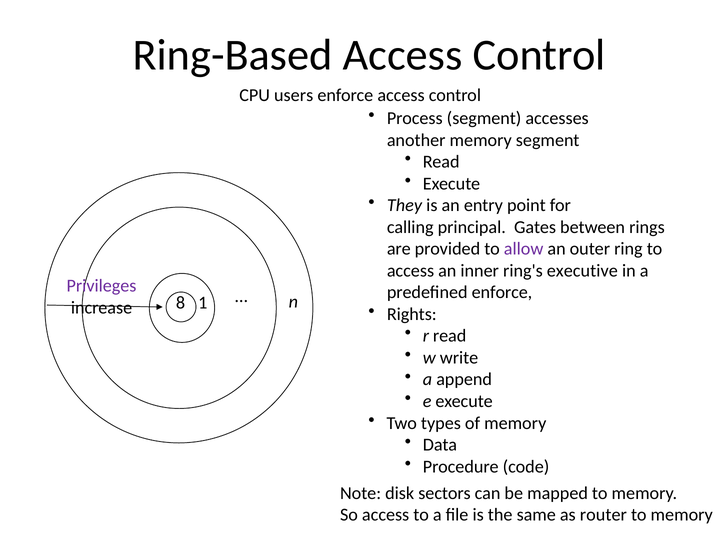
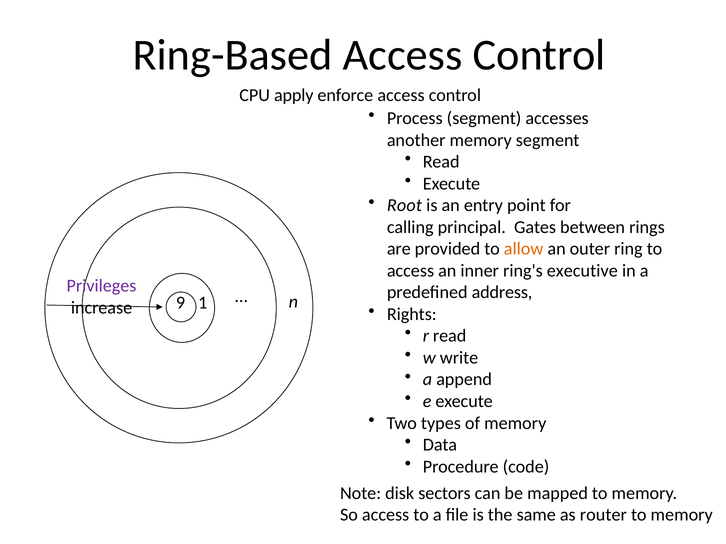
users: users -> apply
They: They -> Root
allow colour: purple -> orange
predefined enforce: enforce -> address
8: 8 -> 9
